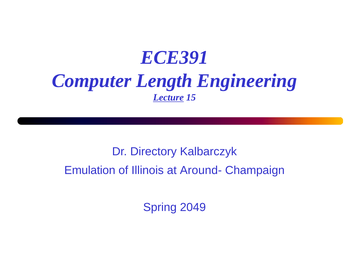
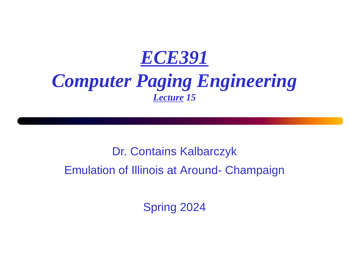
ECE391 underline: none -> present
Length: Length -> Paging
Directory: Directory -> Contains
2049: 2049 -> 2024
